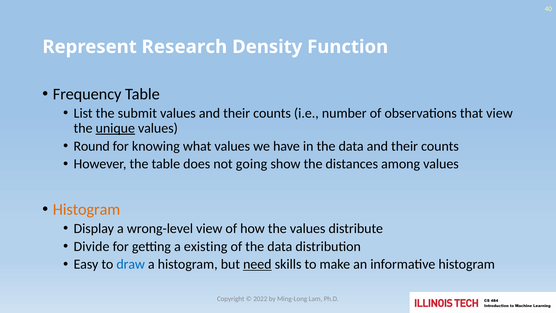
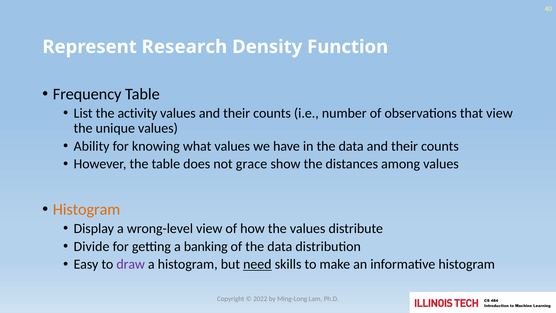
submit: submit -> activity
unique underline: present -> none
Round: Round -> Ability
going: going -> grace
existing: existing -> banking
draw colour: blue -> purple
